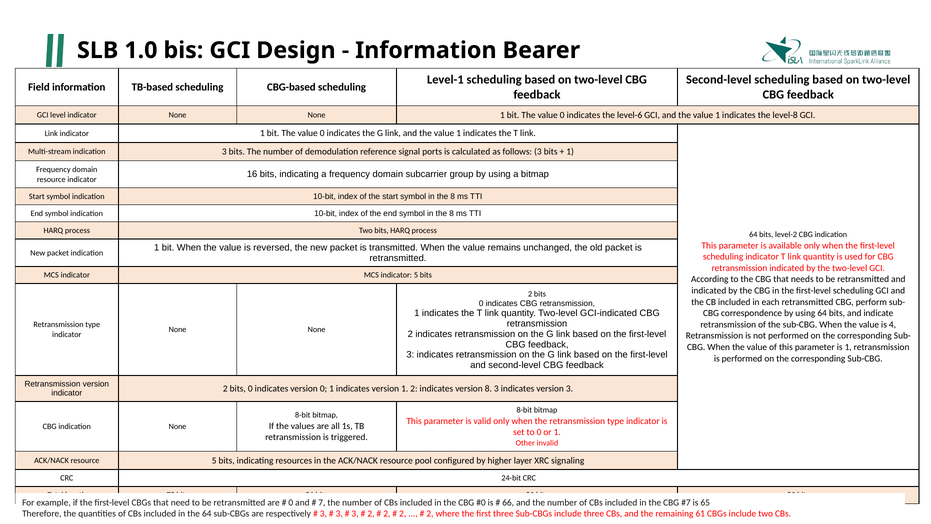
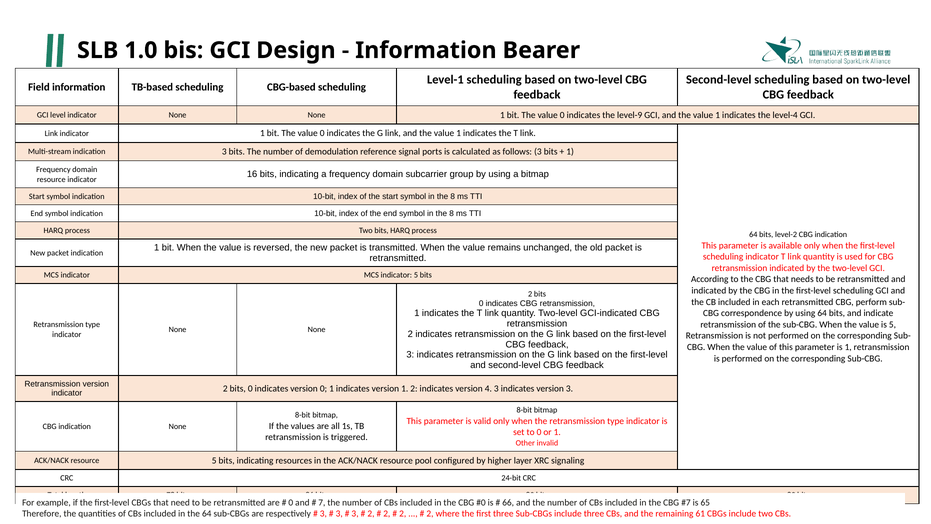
level-6: level-6 -> level-9
level-8: level-8 -> level-4
is 4: 4 -> 5
version 8: 8 -> 4
